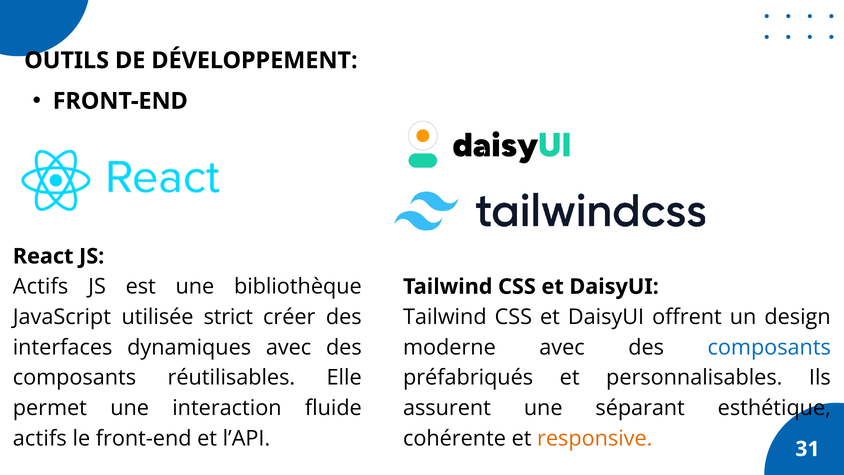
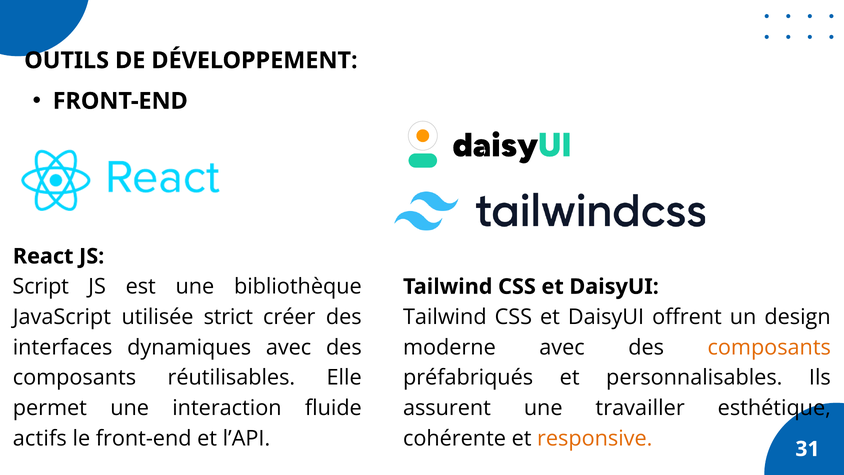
Actifs at (41, 287): Actifs -> Script
composants at (769, 347) colour: blue -> orange
séparant: séparant -> travailler
